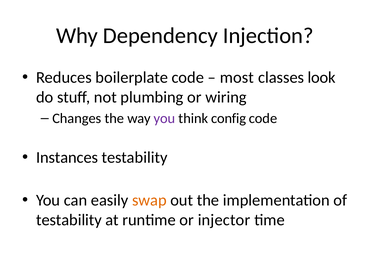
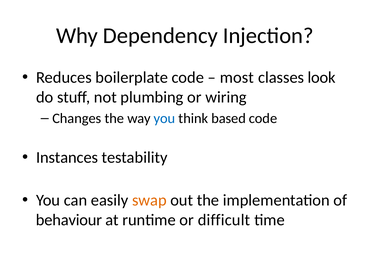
you at (165, 119) colour: purple -> blue
config: config -> based
testability at (69, 220): testability -> behaviour
injector: injector -> difficult
